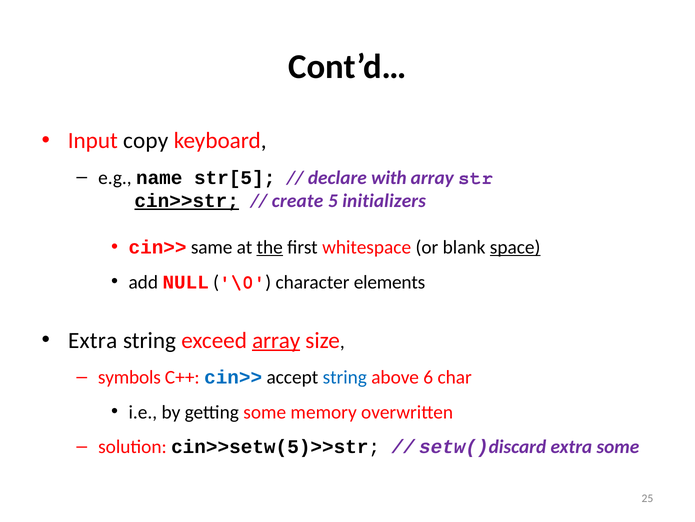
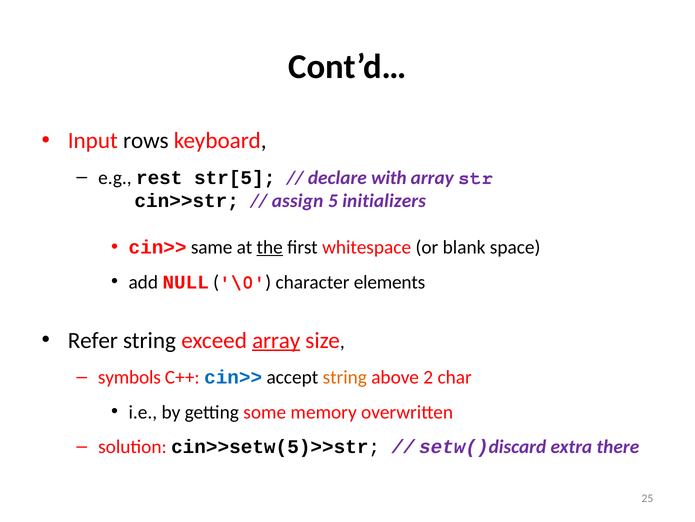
copy: copy -> rows
name: name -> rest
cin>>str underline: present -> none
create: create -> assign
space underline: present -> none
Extra at (93, 340): Extra -> Refer
string at (345, 377) colour: blue -> orange
6: 6 -> 2
extra some: some -> there
